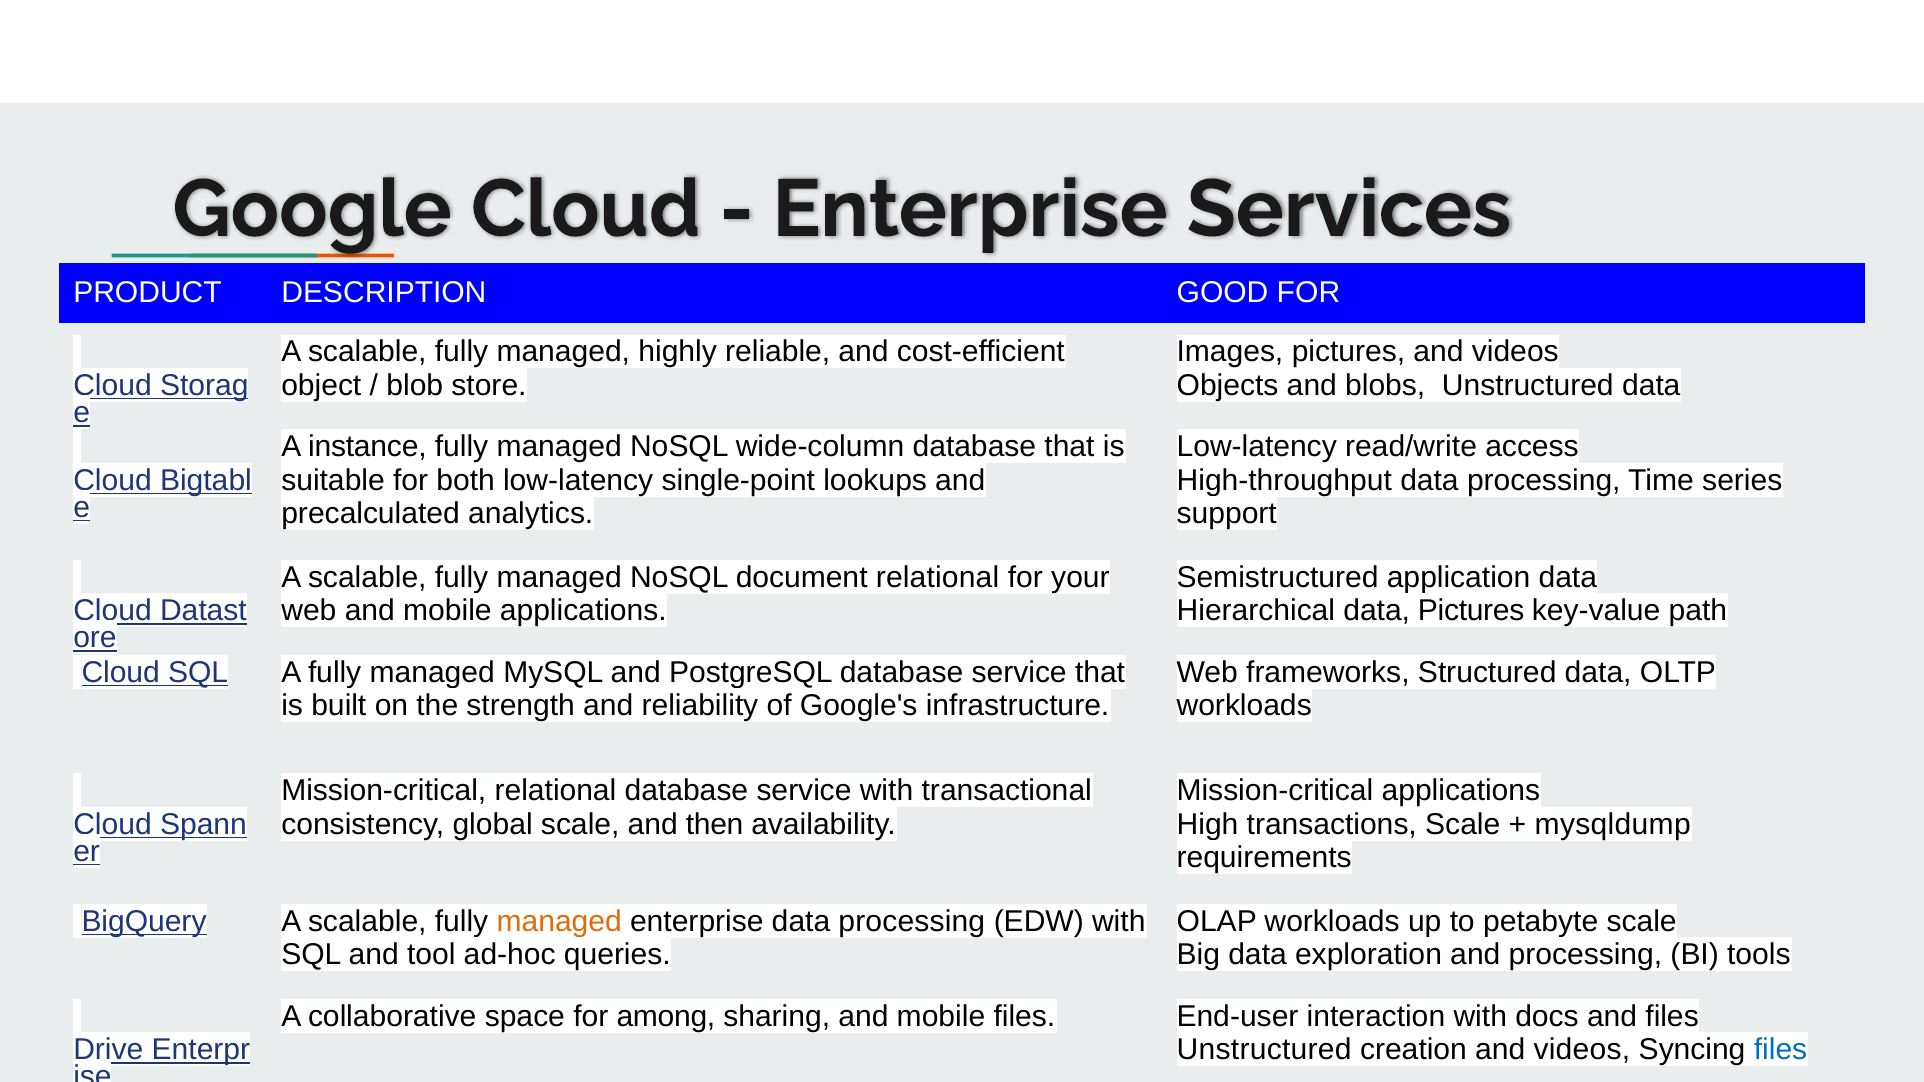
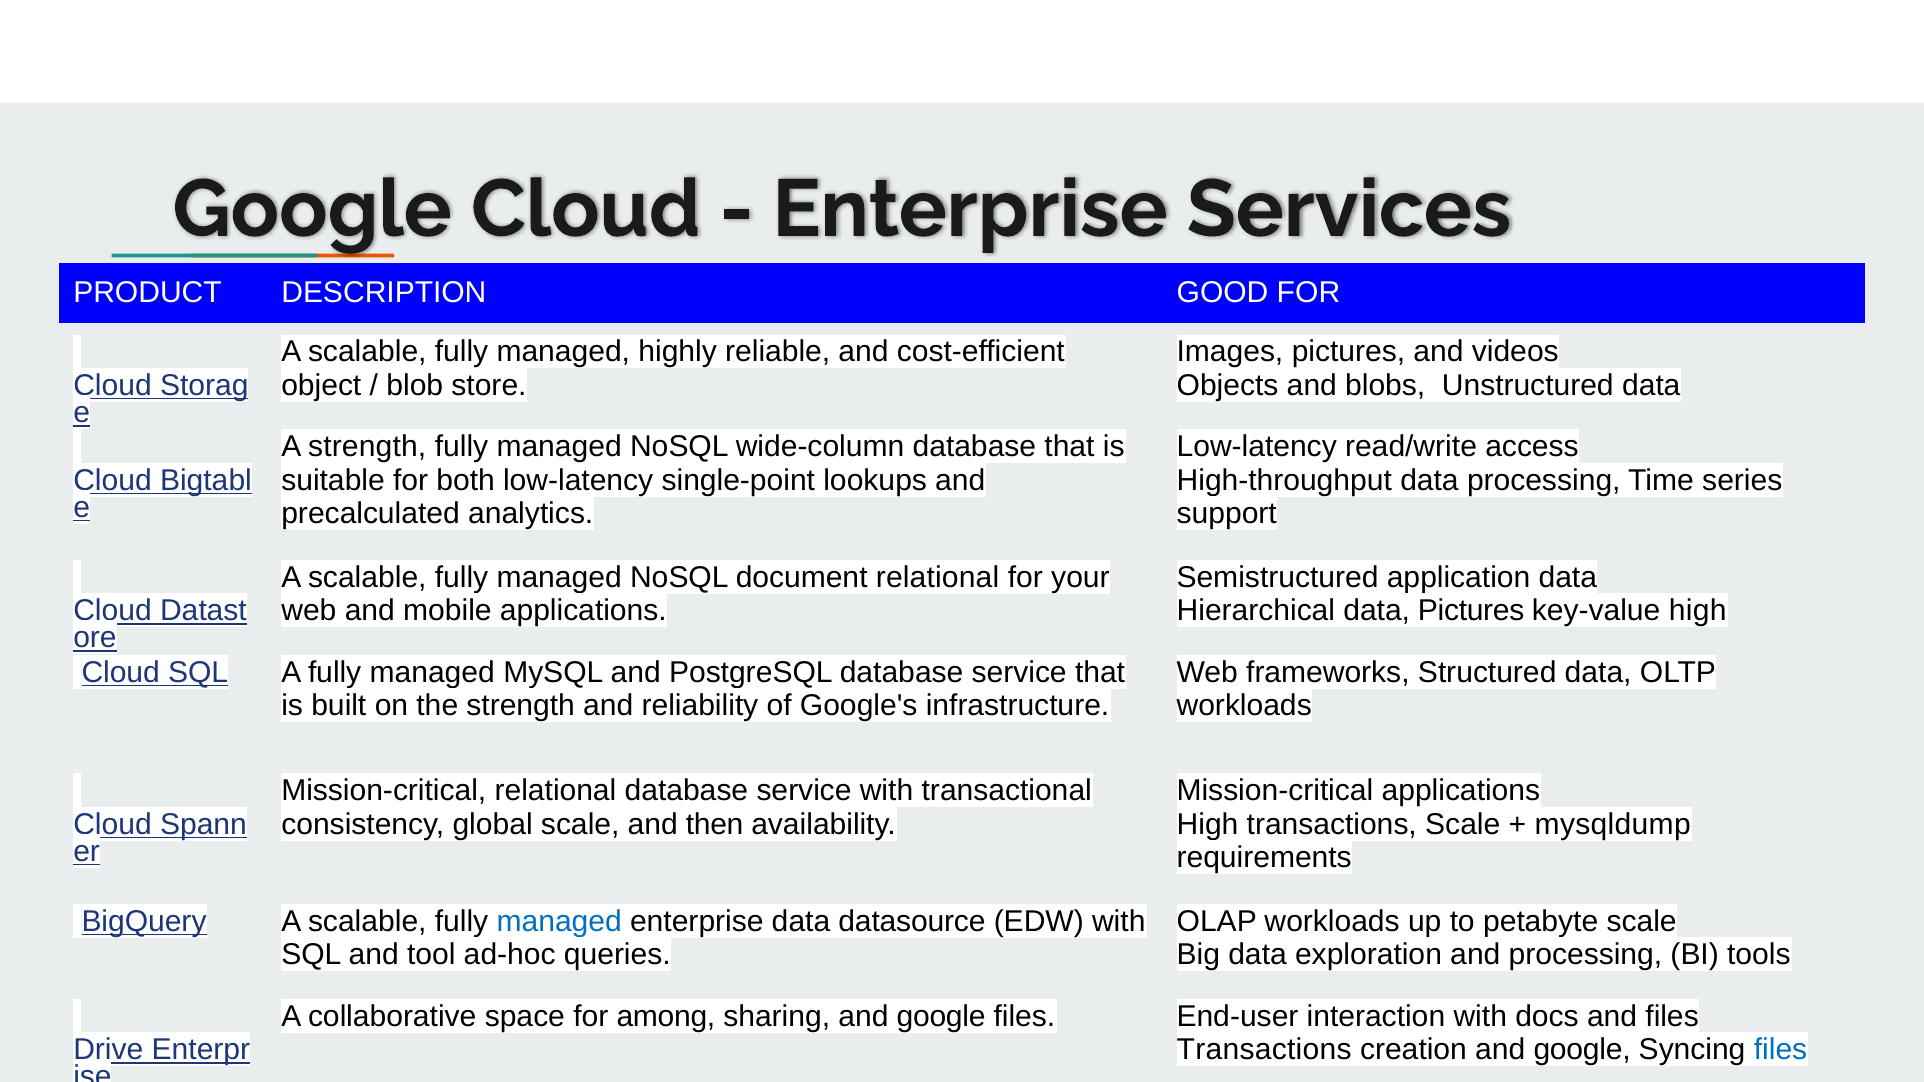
A instance: instance -> strength
key-value path: path -> high
managed at (559, 921) colour: orange -> blue
enterprise data processing: processing -> datasource
sharing and mobile: mobile -> google
Unstructured at (1264, 1050): Unstructured -> Transactions
creation and videos: videos -> google
